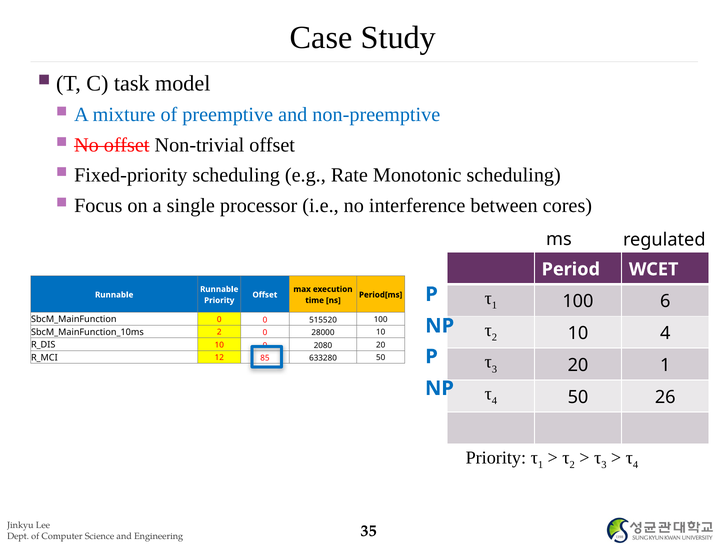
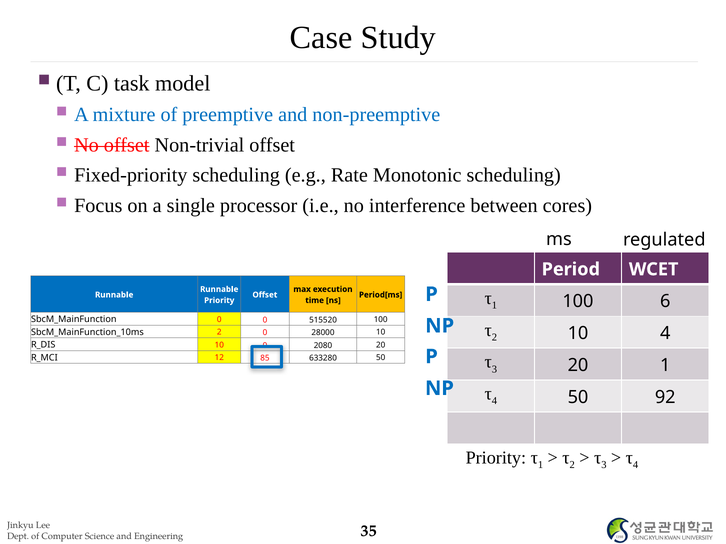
26: 26 -> 92
